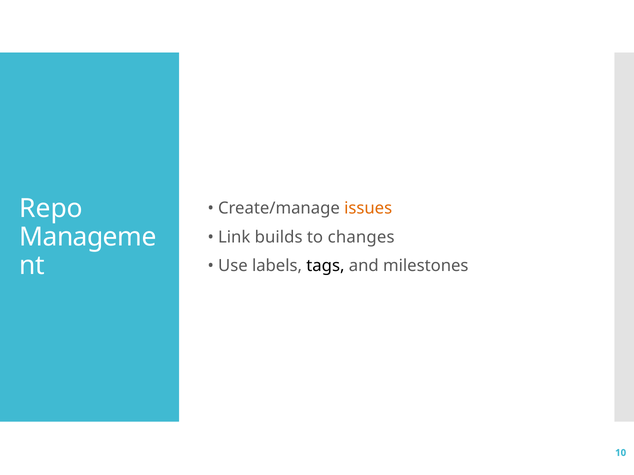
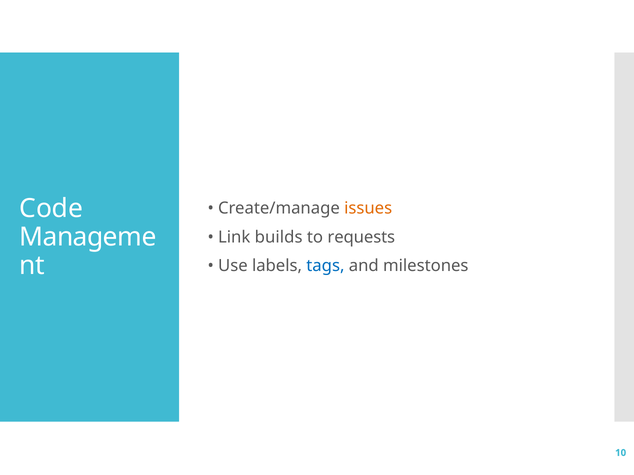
Repo: Repo -> Code
changes: changes -> requests
tags colour: black -> blue
